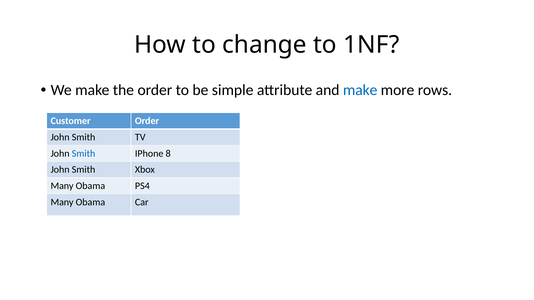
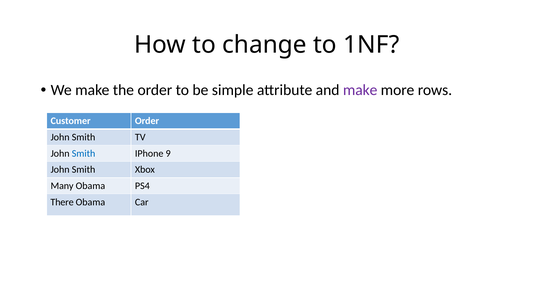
make at (360, 90) colour: blue -> purple
8: 8 -> 9
Many at (62, 202): Many -> There
